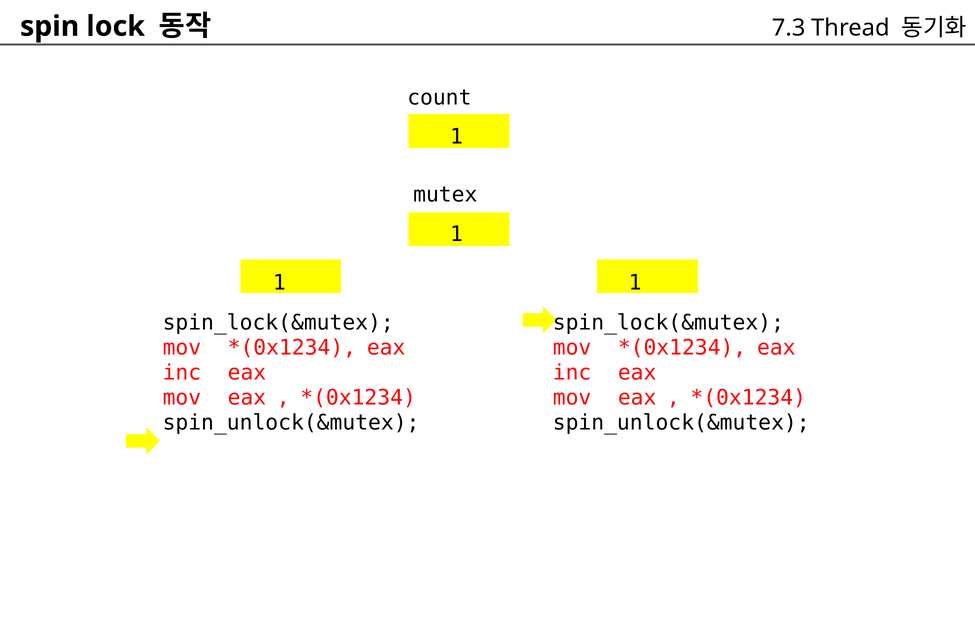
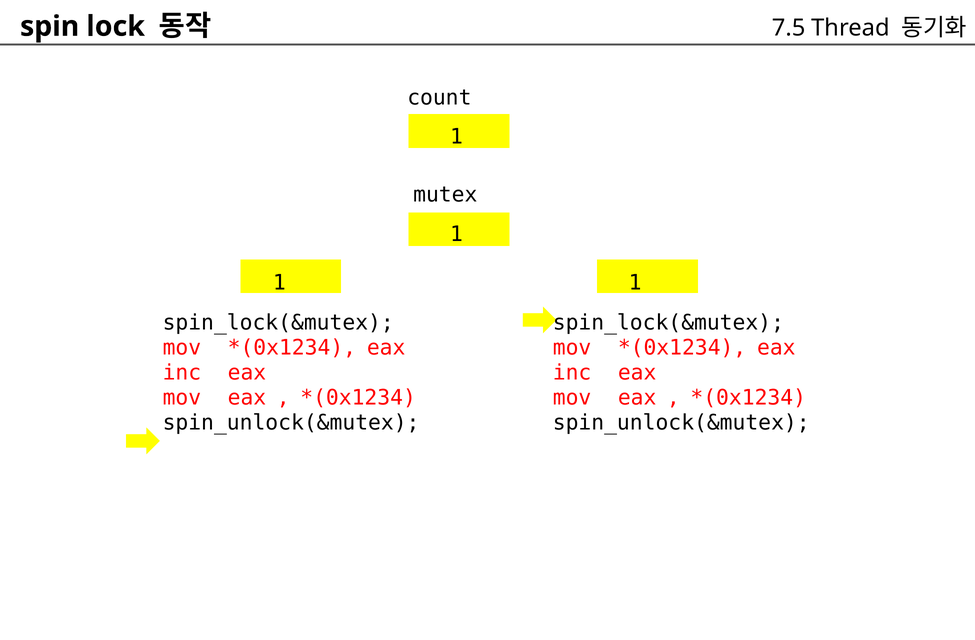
7.3: 7.3 -> 7.5
